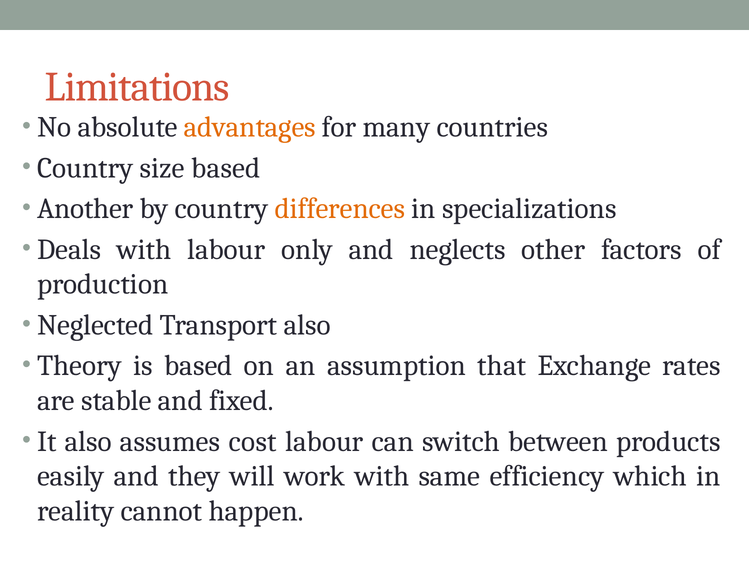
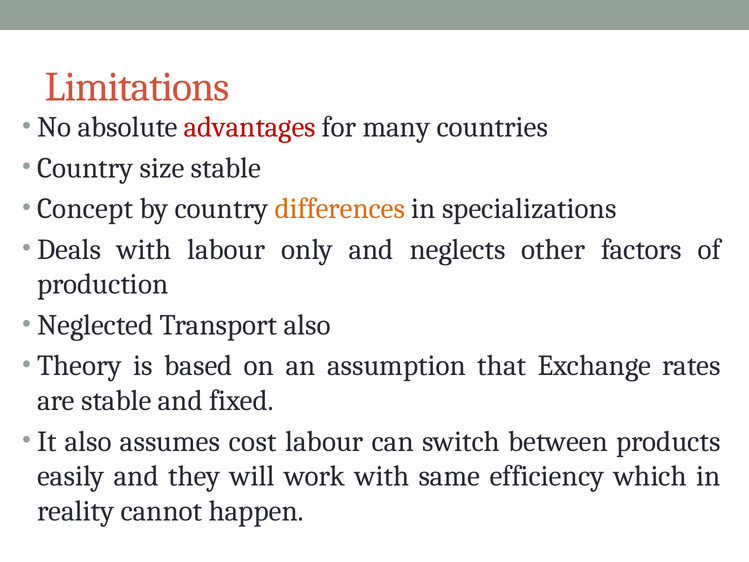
advantages colour: orange -> red
size based: based -> stable
Another: Another -> Concept
